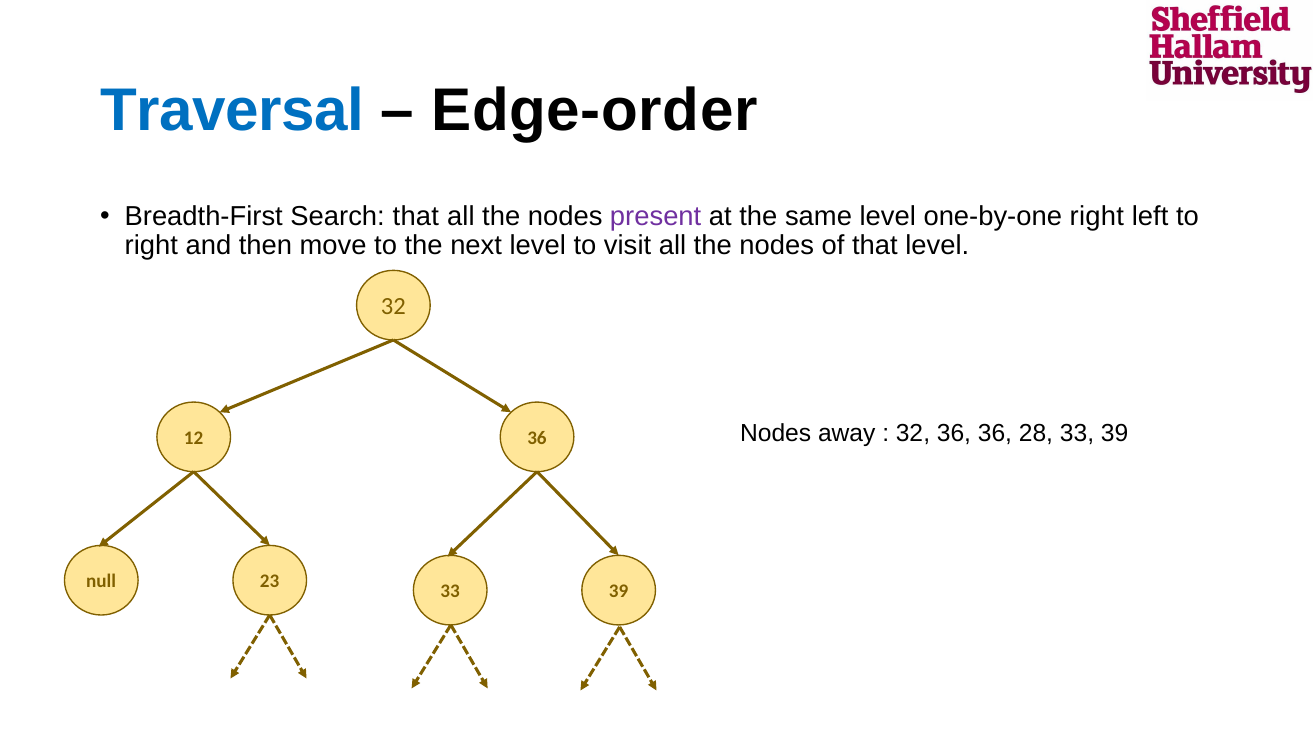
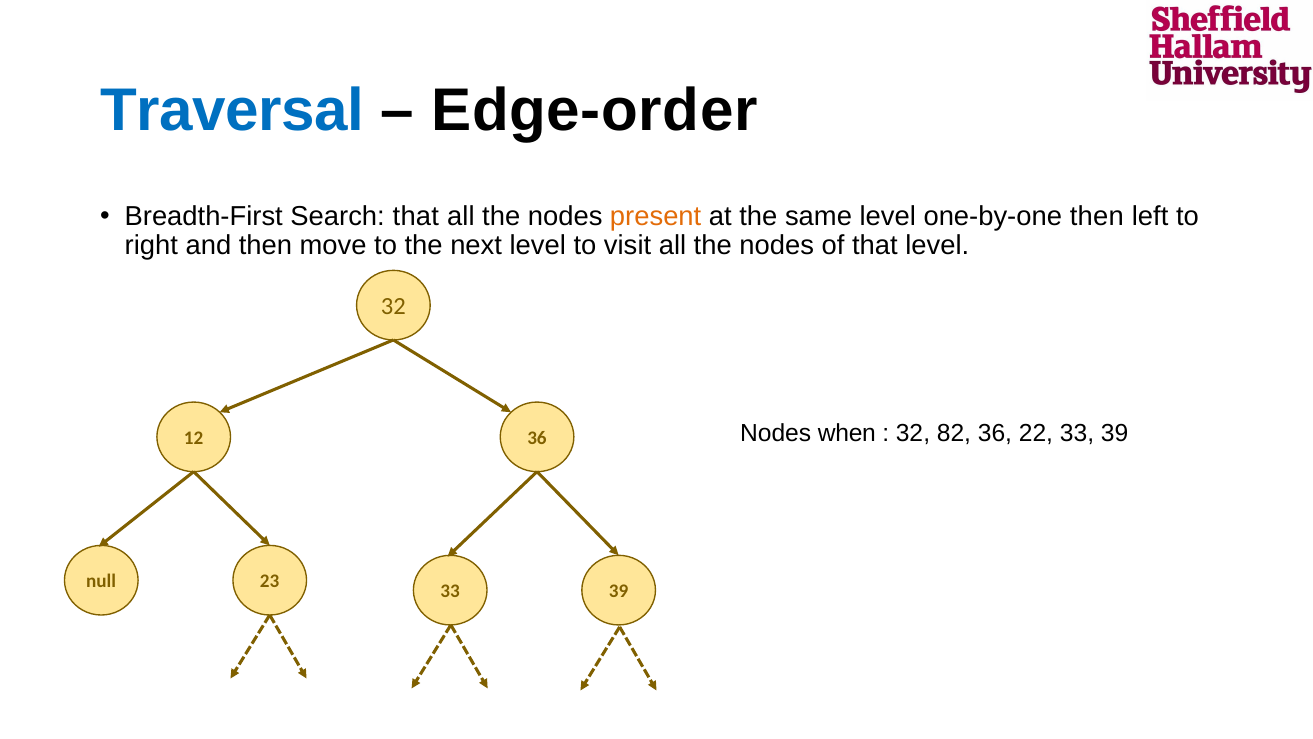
present colour: purple -> orange
one-by-one right: right -> then
away: away -> when
32 36: 36 -> 82
28: 28 -> 22
